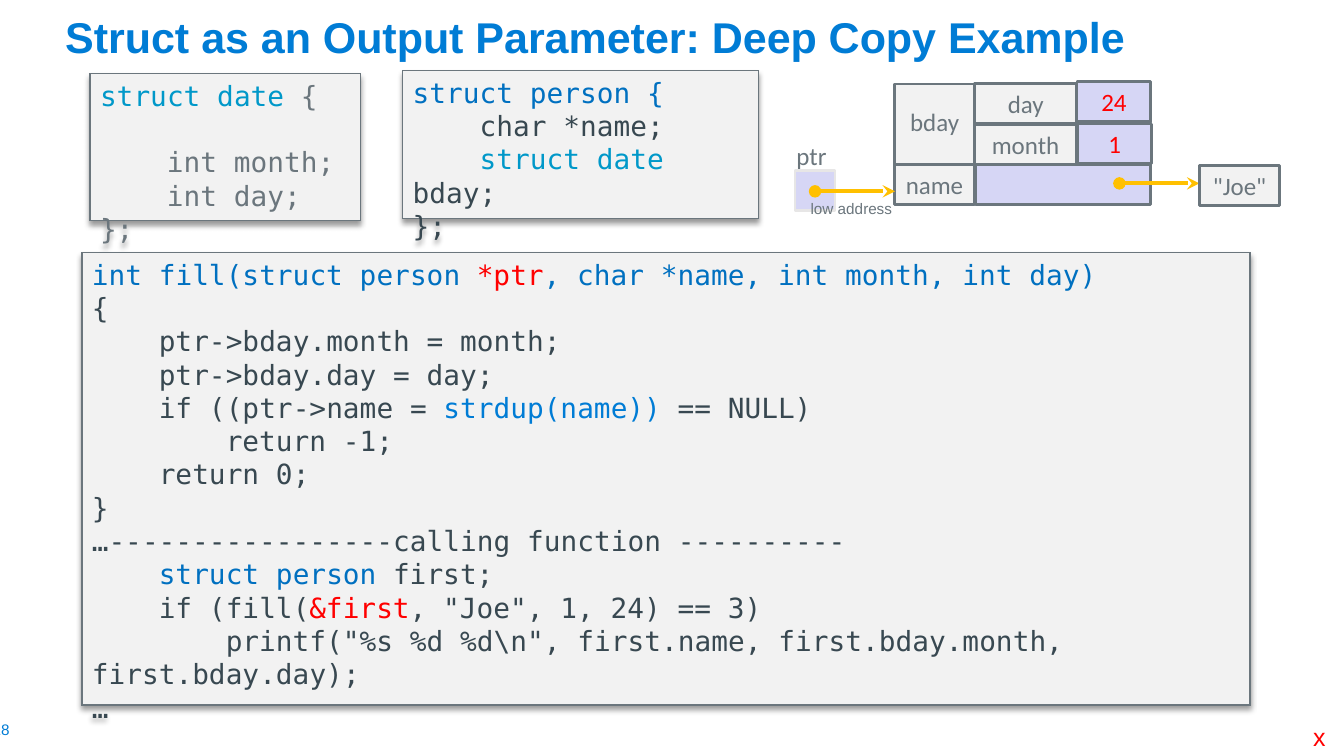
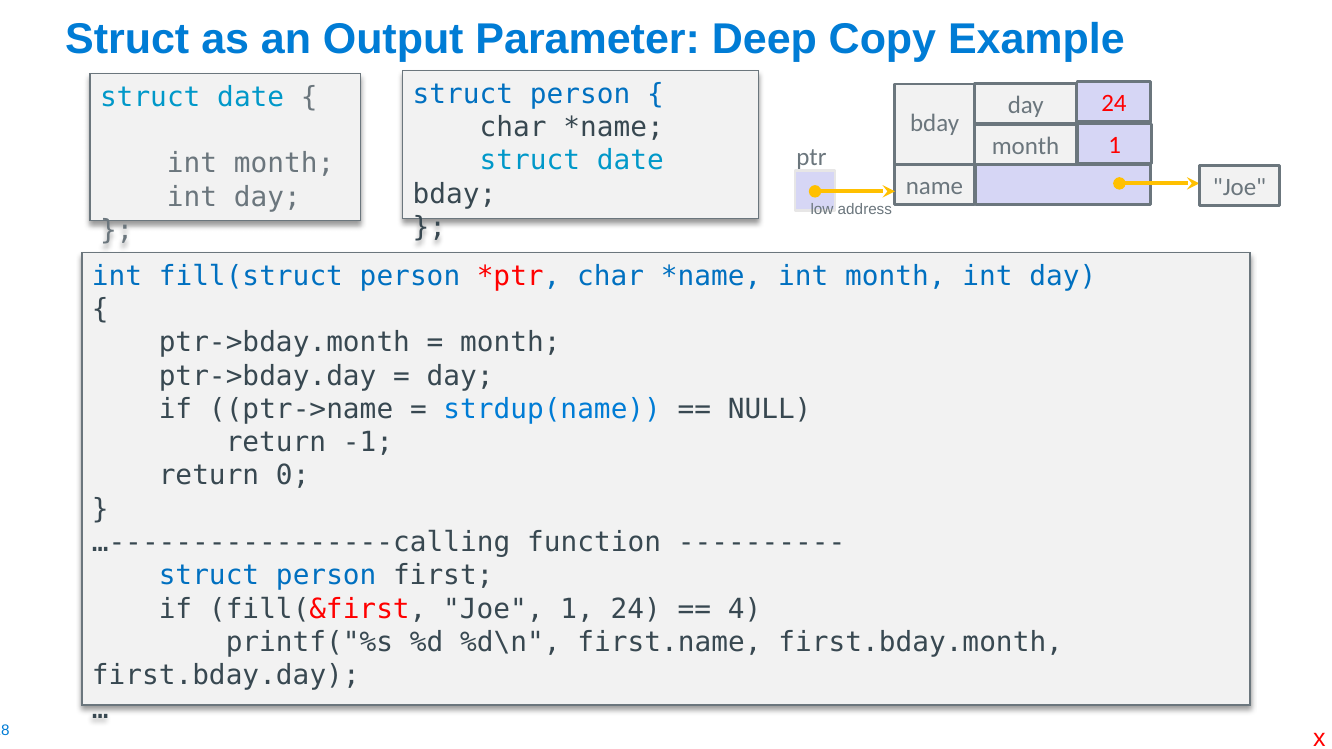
3: 3 -> 4
